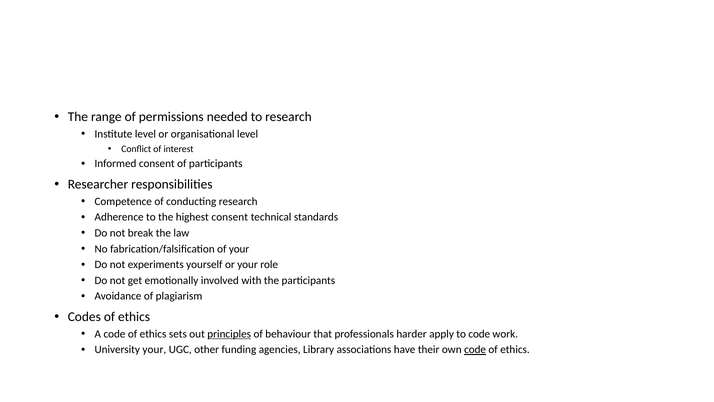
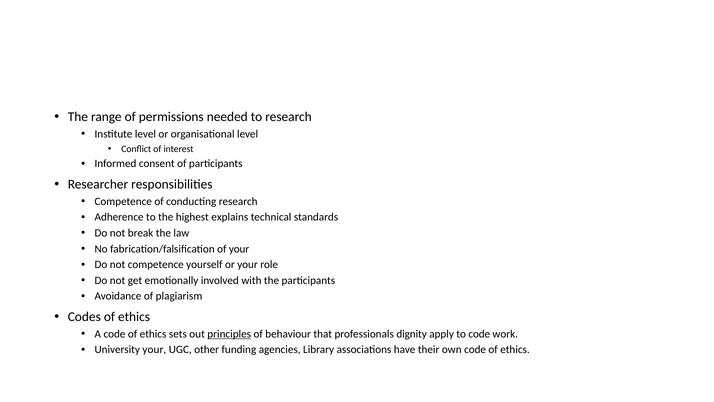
highest consent: consent -> explains
not experiments: experiments -> competence
harder: harder -> dignity
code at (475, 349) underline: present -> none
